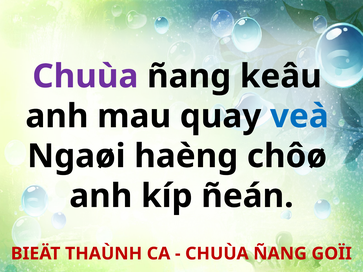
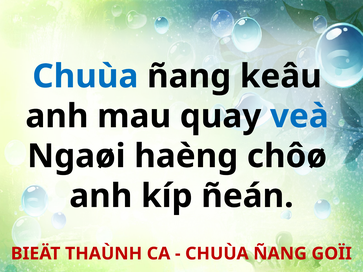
Chuùa at (85, 76) colour: purple -> blue
